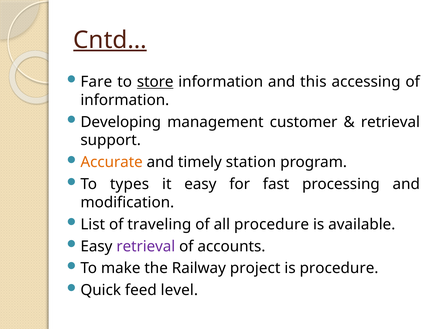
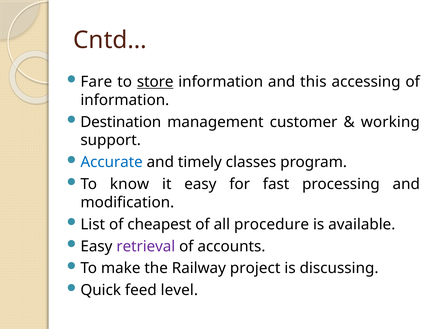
Cntd… underline: present -> none
Developing: Developing -> Destination
retrieval at (390, 122): retrieval -> working
Accurate colour: orange -> blue
station: station -> classes
types: types -> know
traveling: traveling -> cheapest
is procedure: procedure -> discussing
